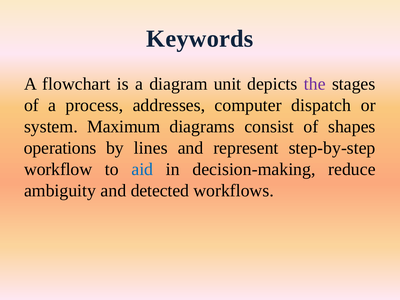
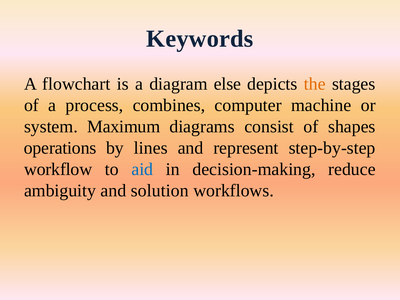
unit: unit -> else
the colour: purple -> orange
addresses: addresses -> combines
dispatch: dispatch -> machine
detected: detected -> solution
